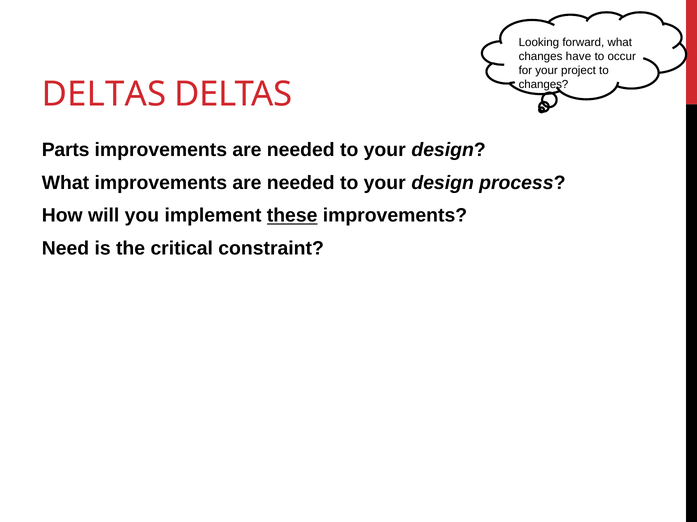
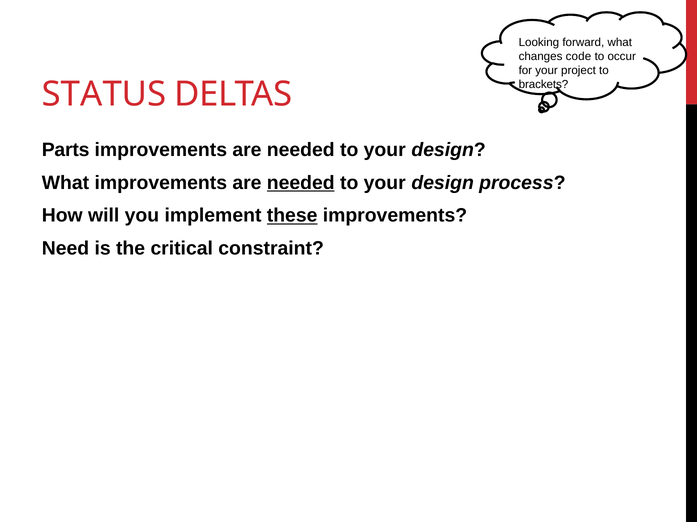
have: have -> code
changes at (543, 84): changes -> brackets
DELTAS at (104, 94): DELTAS -> STATUS
needed at (301, 183) underline: none -> present
